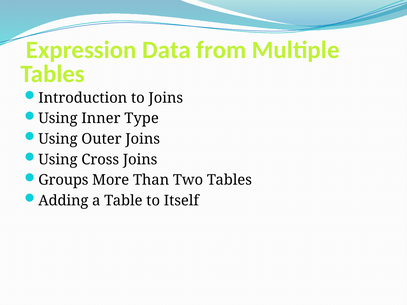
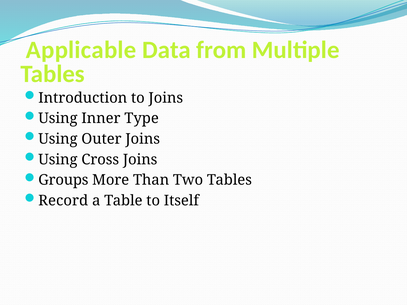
Expression: Expression -> Applicable
Adding: Adding -> Record
